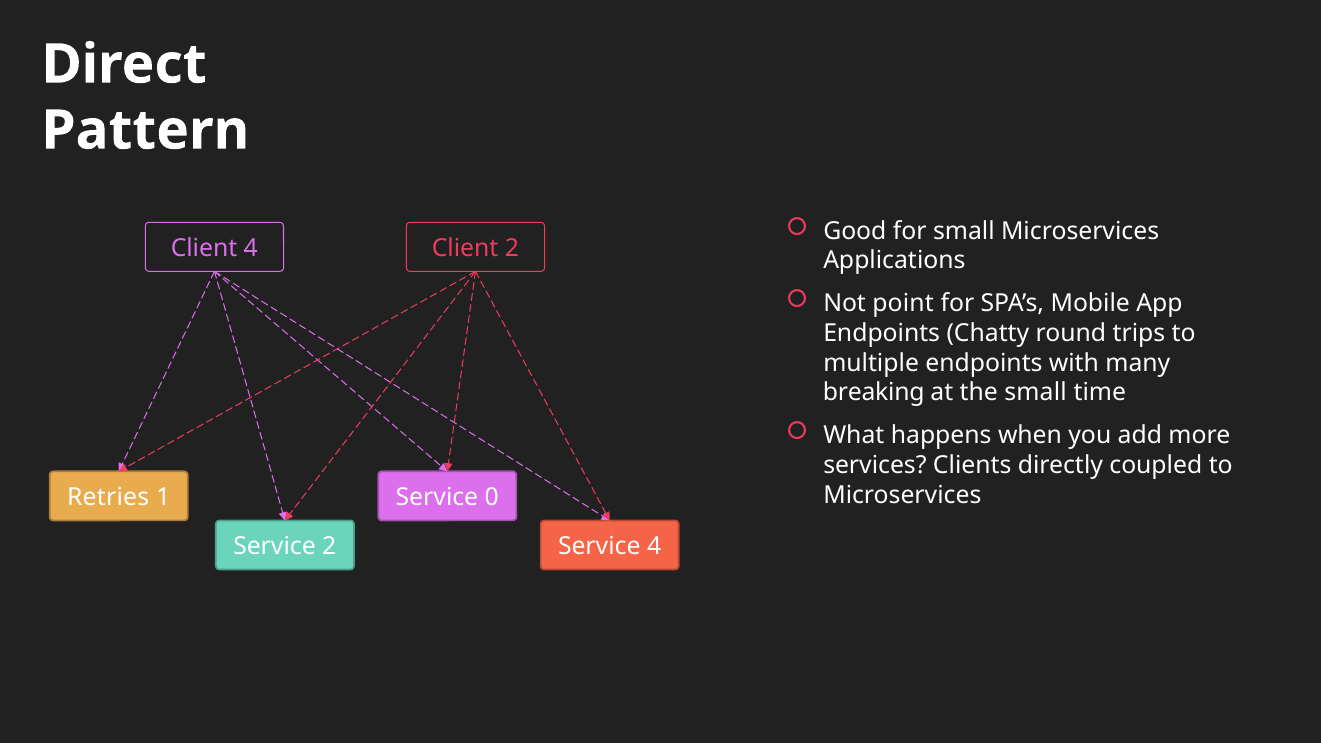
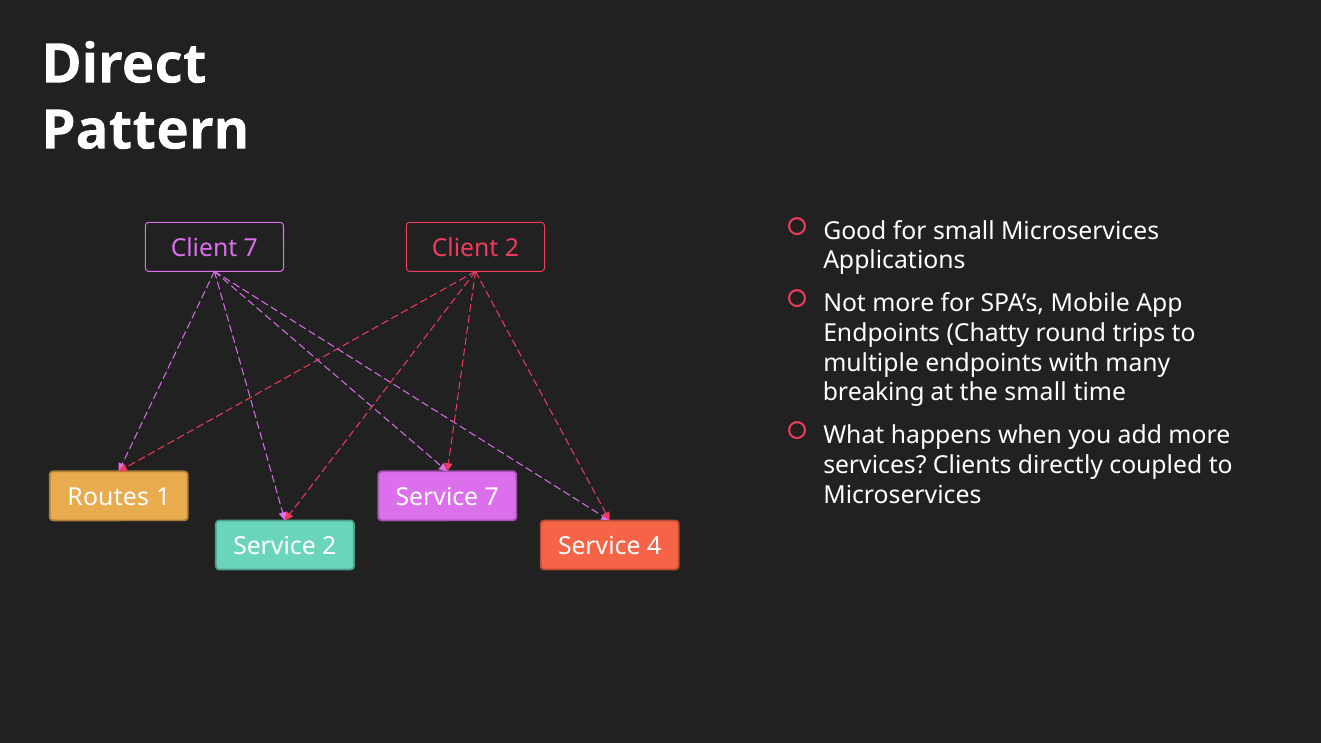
Client 4: 4 -> 7
Not point: point -> more
Retries: Retries -> Routes
Service 0: 0 -> 7
